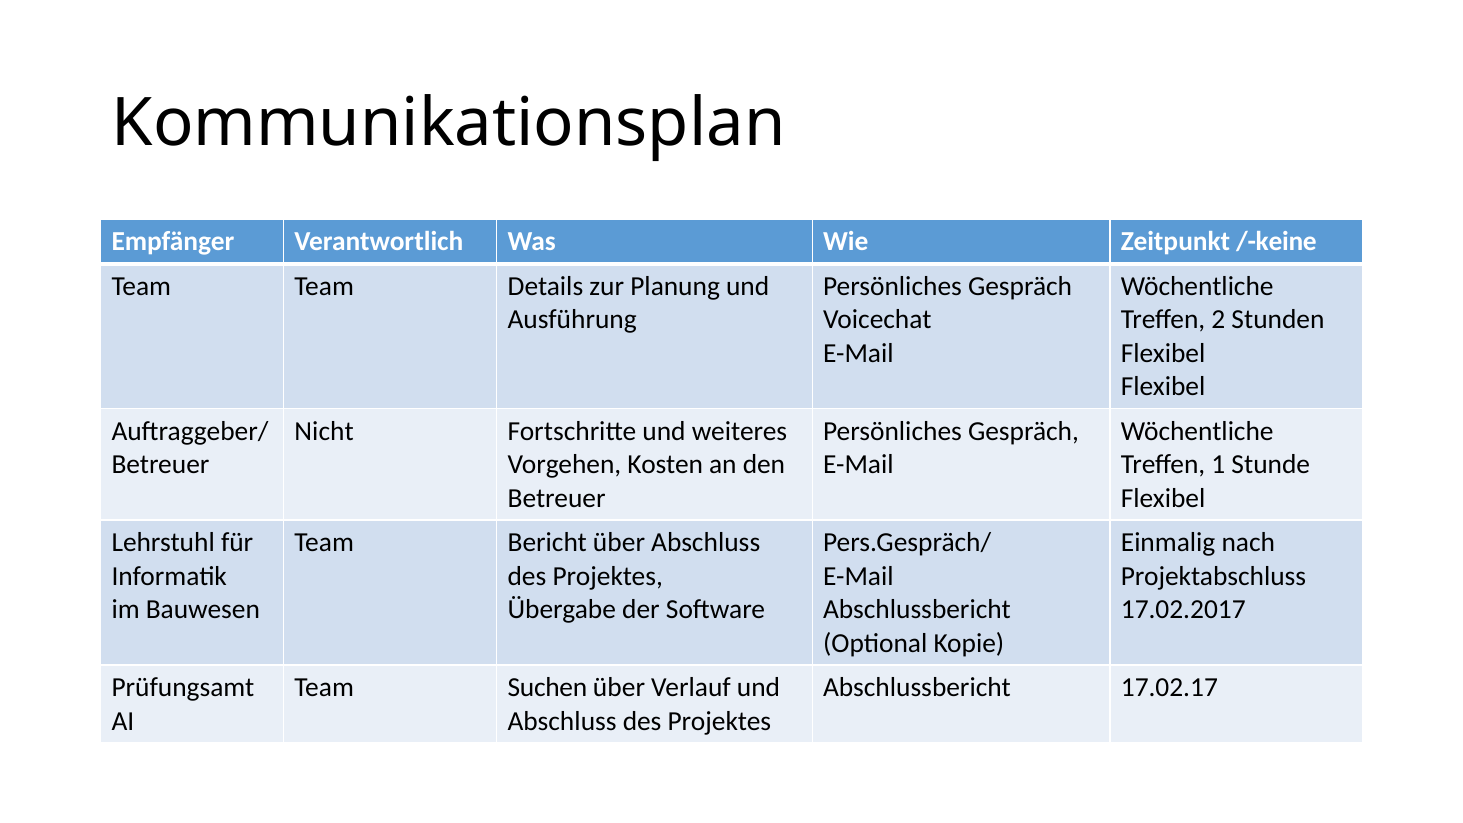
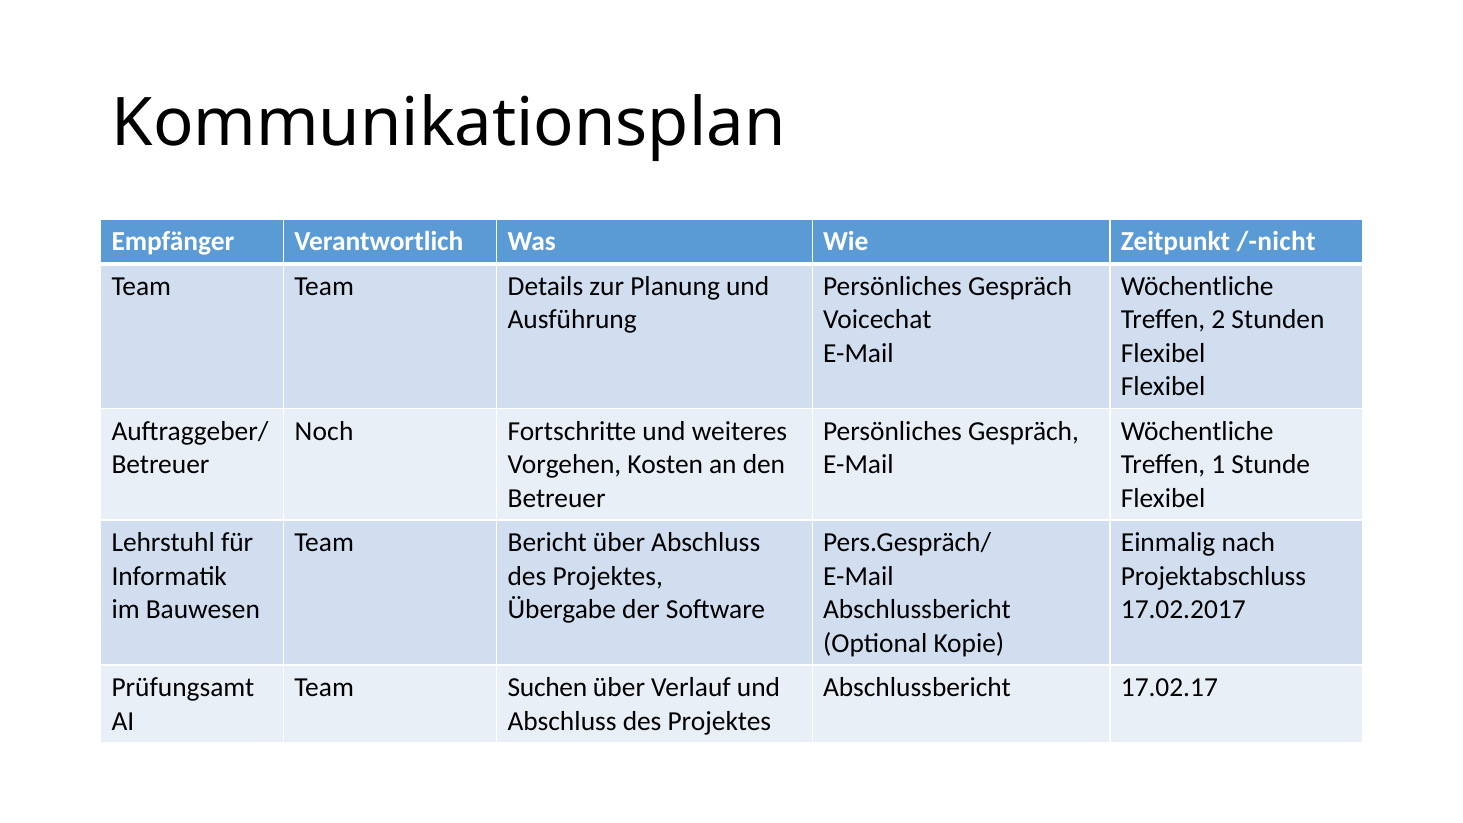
/-keine: /-keine -> /-nicht
Nicht: Nicht -> Noch
